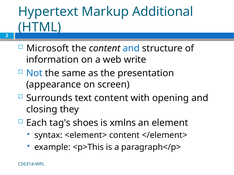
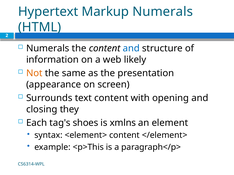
Markup Additional: Additional -> Numerals
Microsoft at (48, 48): Microsoft -> Numerals
write: write -> likely
Not colour: blue -> orange
